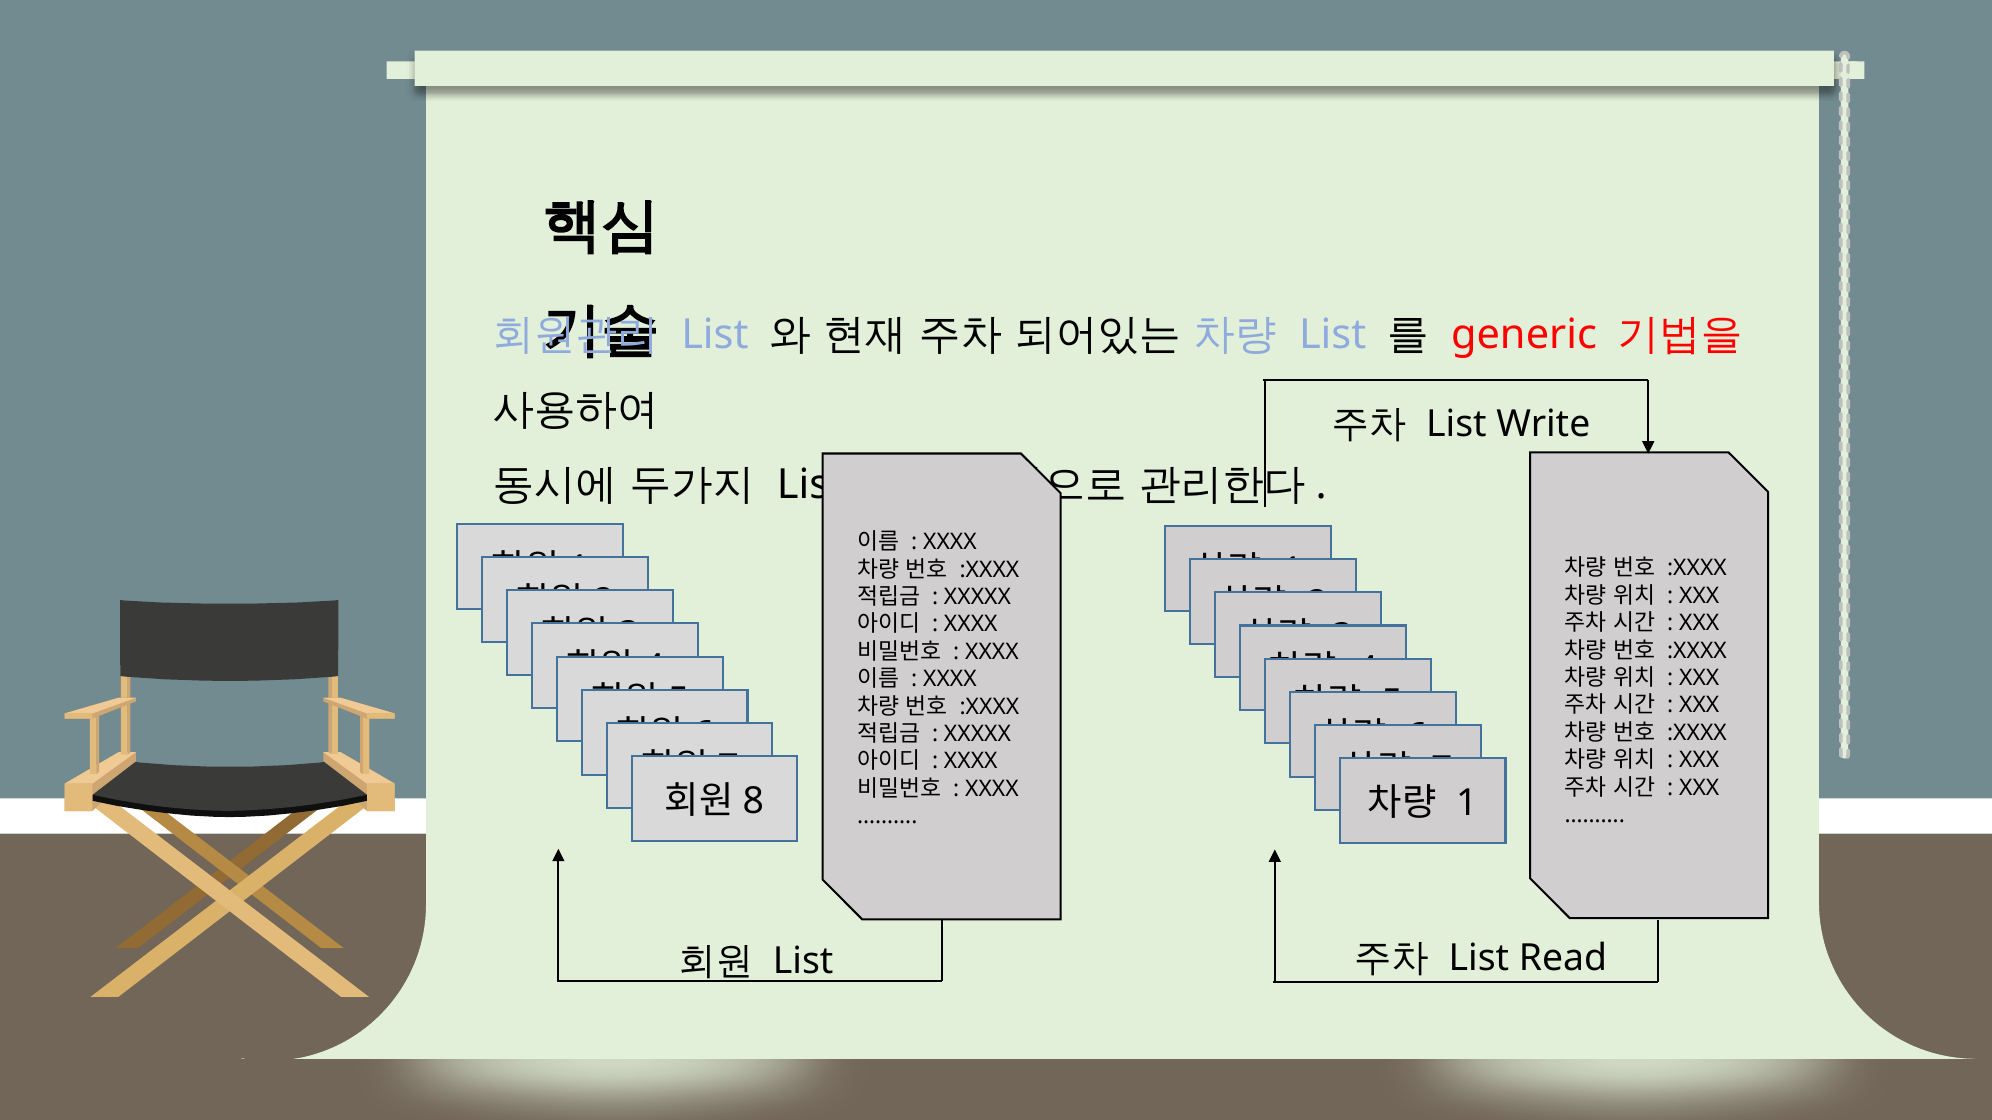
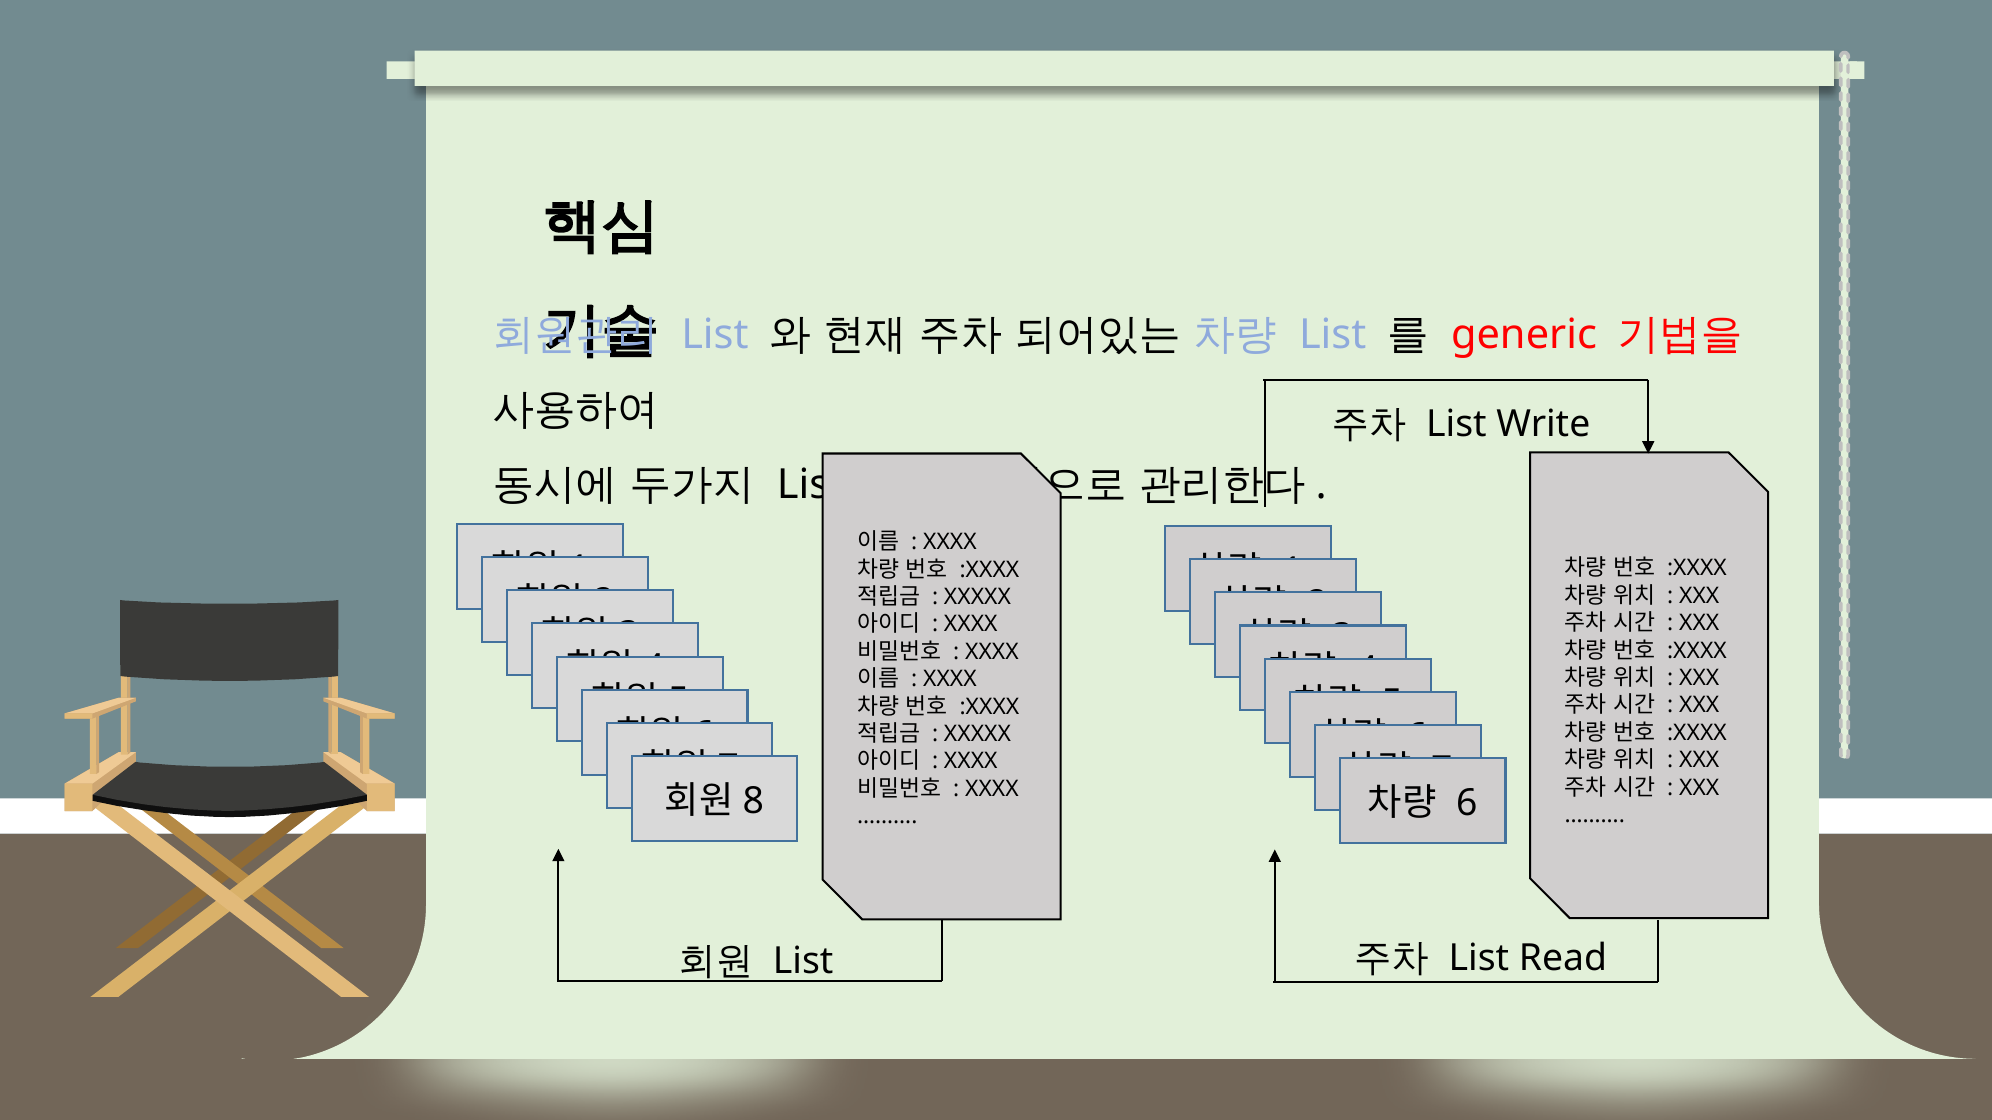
1 at (1467, 803): 1 -> 6
